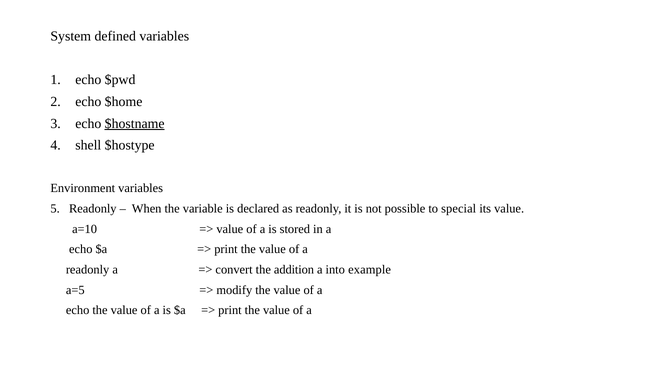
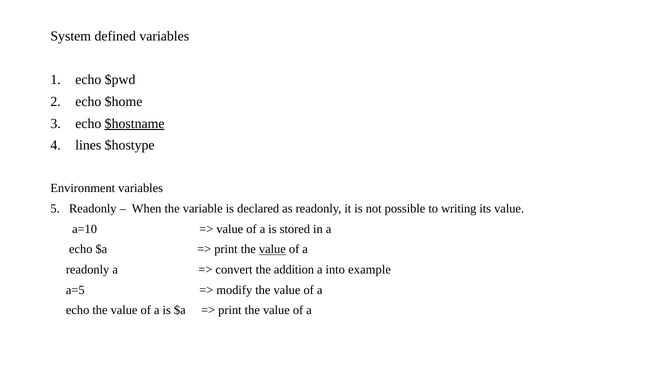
shell: shell -> lines
special: special -> writing
value at (272, 249) underline: none -> present
